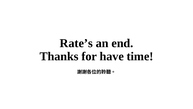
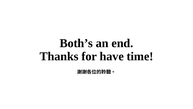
Rate’s: Rate’s -> Both’s
